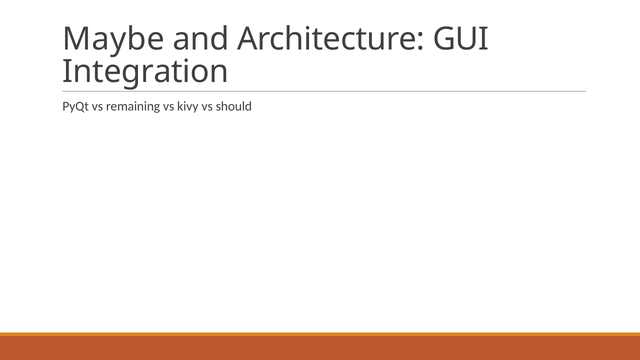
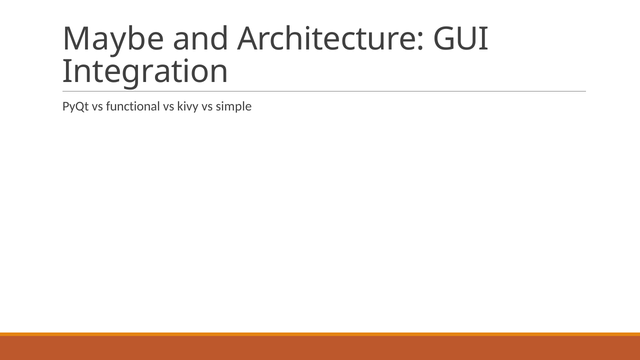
remaining: remaining -> functional
should: should -> simple
